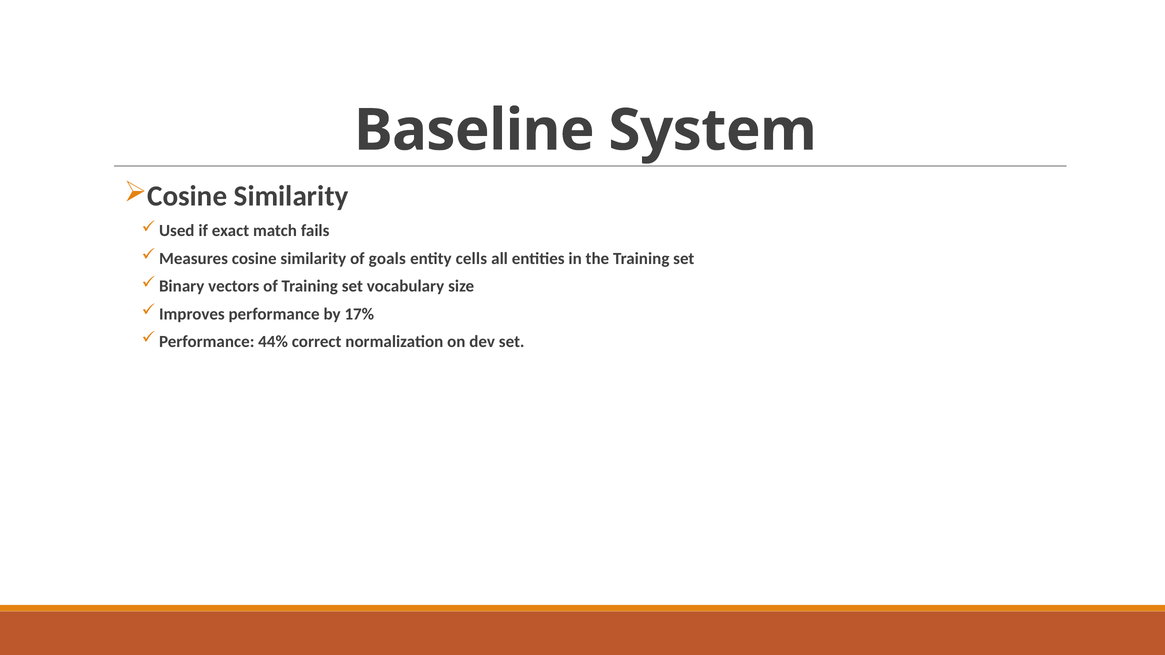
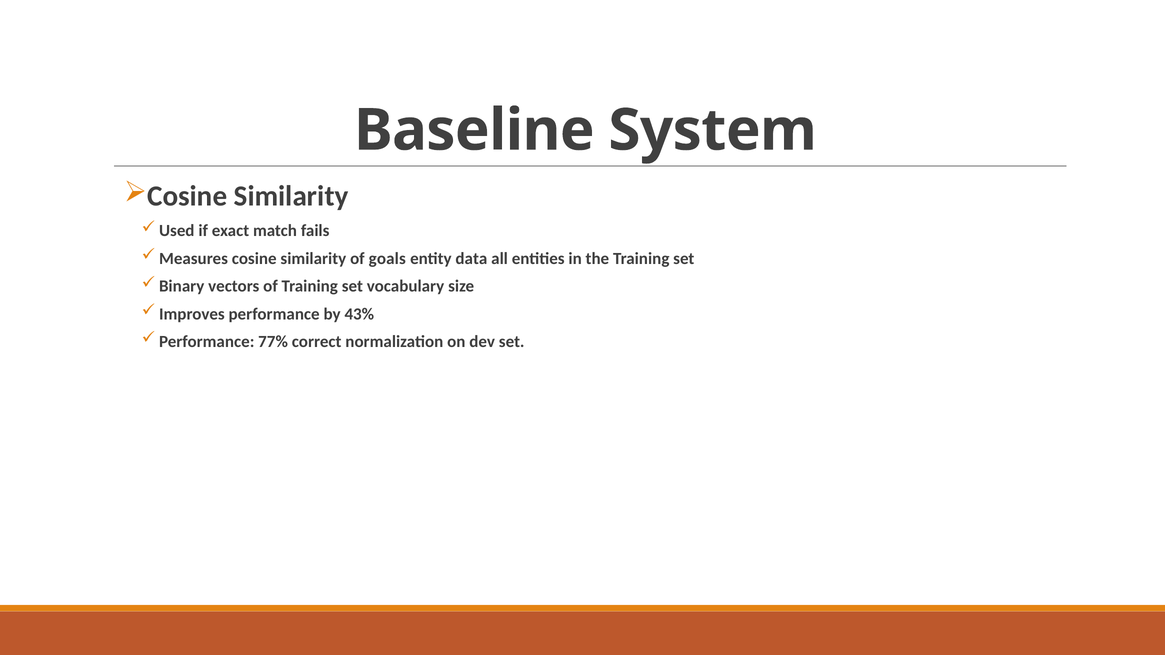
cells: cells -> data
17%: 17% -> 43%
44%: 44% -> 77%
